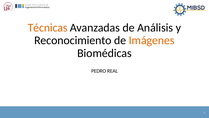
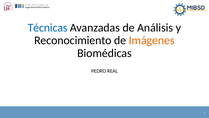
Técnicas colour: orange -> blue
